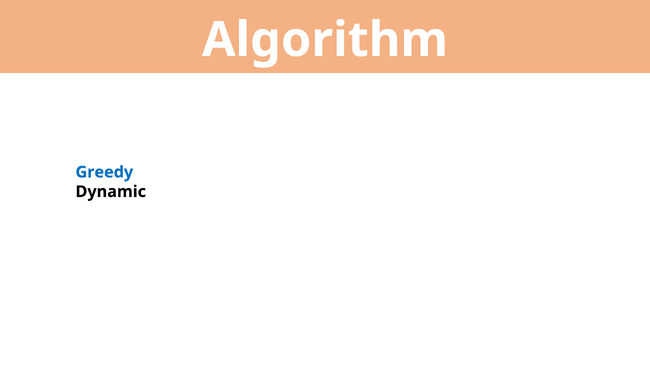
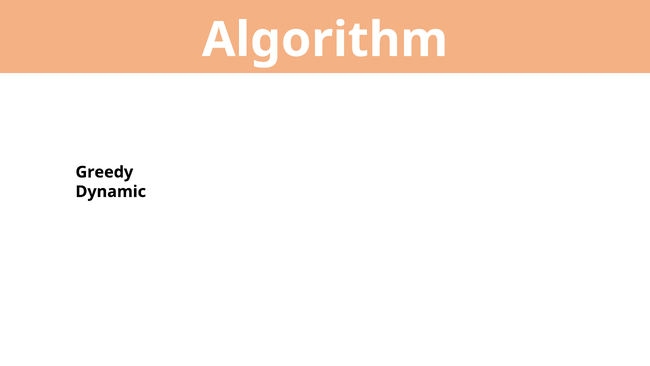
Greedy colour: blue -> black
